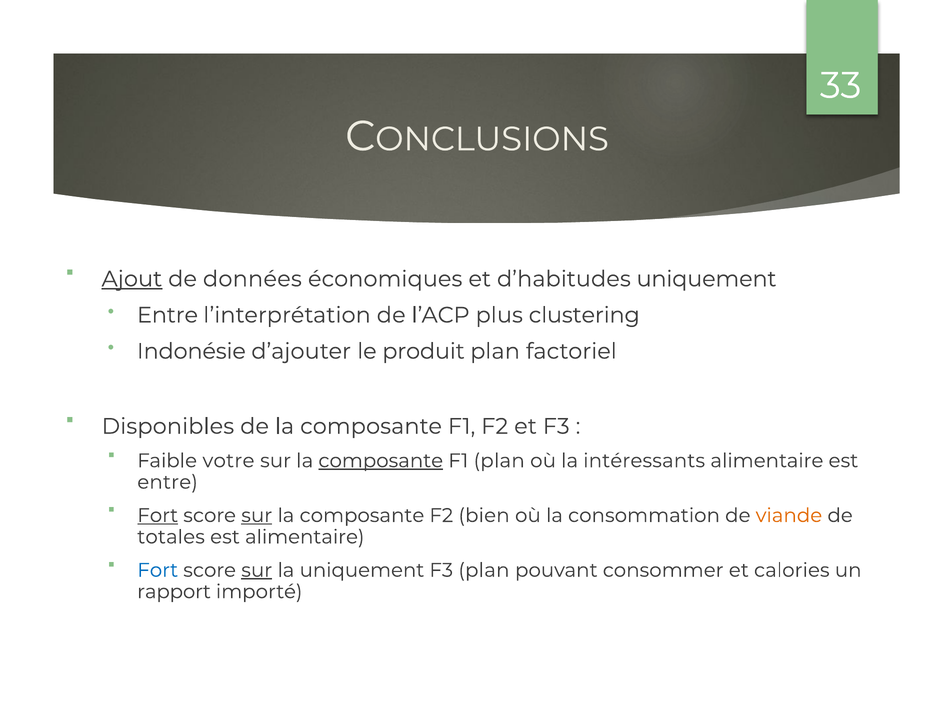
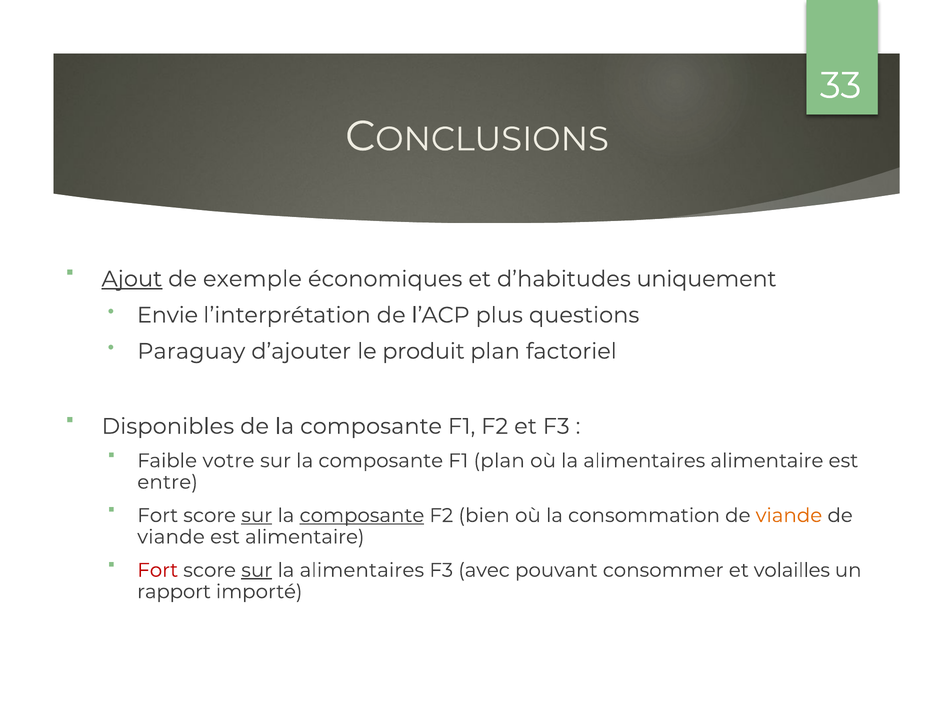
données: données -> exemple
Entre at (168, 315): Entre -> Envie
clustering: clustering -> questions
Indonésie: Indonésie -> Paraguay
composante at (381, 461) underline: present -> none
où la intéressants: intéressants -> alimentaires
Fort at (158, 515) underline: present -> none
composante at (362, 515) underline: none -> present
totales at (171, 537): totales -> viande
Fort at (158, 570) colour: blue -> red
uniquement at (362, 570): uniquement -> alimentaires
F3 plan: plan -> avec
calories: calories -> volailles
